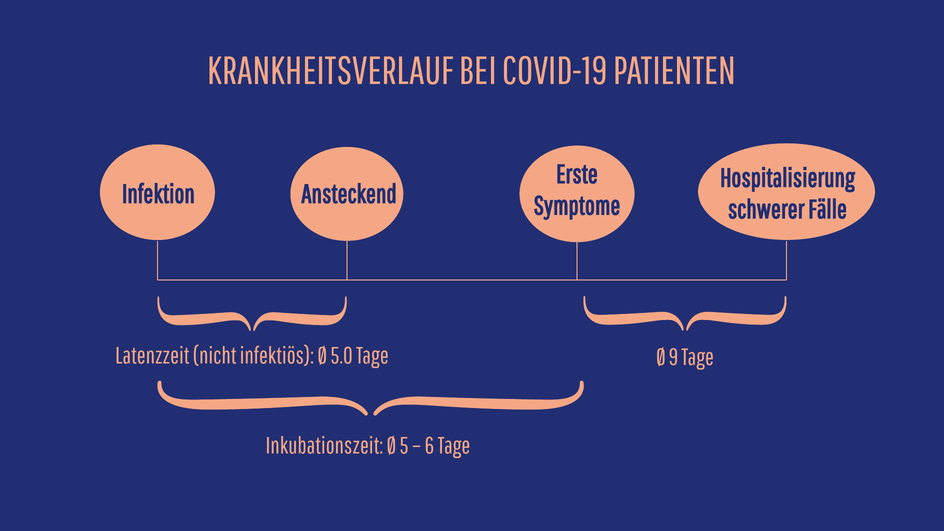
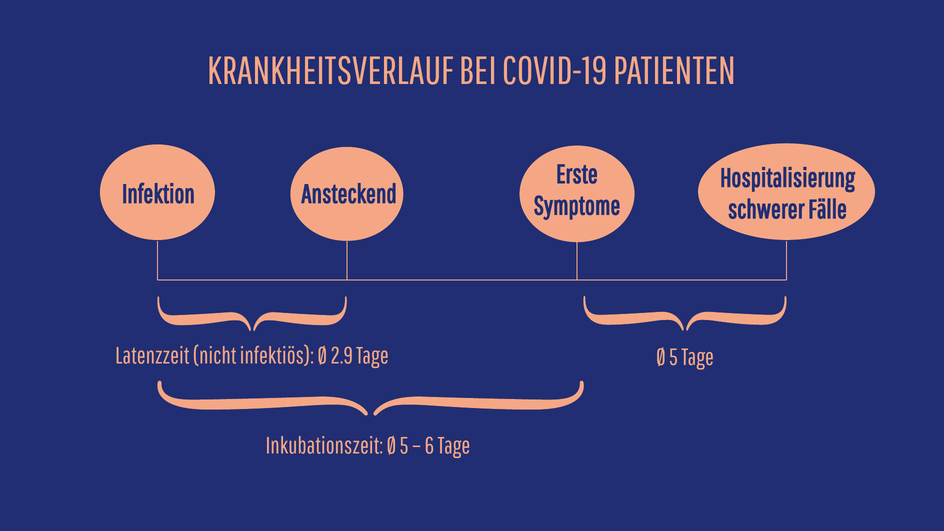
5.0: 5.0 -> 2.9
9 at (673, 357): 9 -> 5
